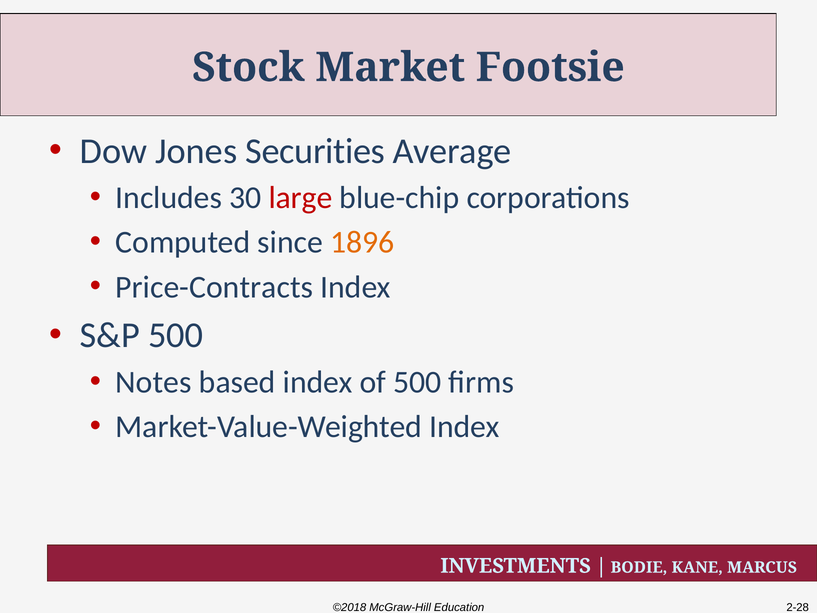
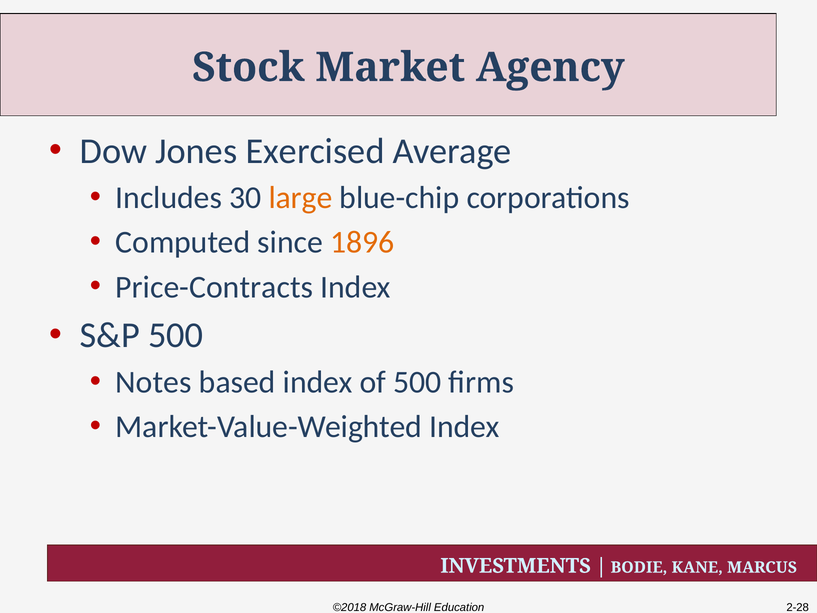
Footsie: Footsie -> Agency
Securities: Securities -> Exercised
large colour: red -> orange
